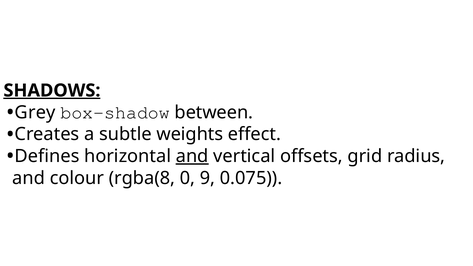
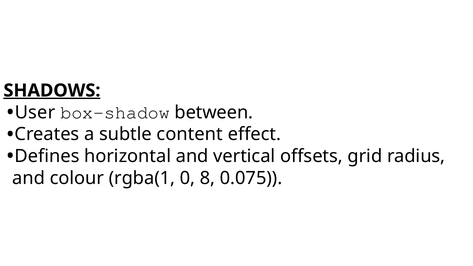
Grey: Grey -> User
weights: weights -> content
and at (192, 156) underline: present -> none
rgba(8: rgba(8 -> rgba(1
9: 9 -> 8
